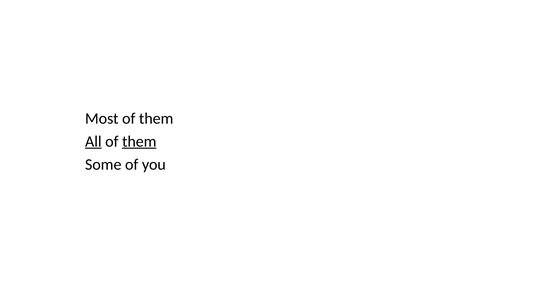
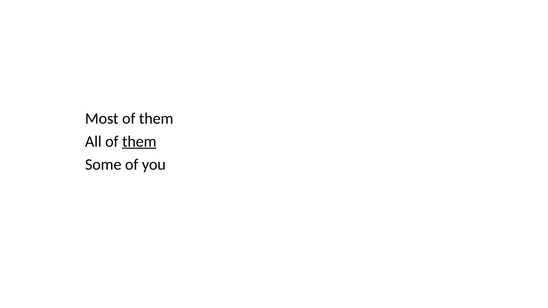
All underline: present -> none
